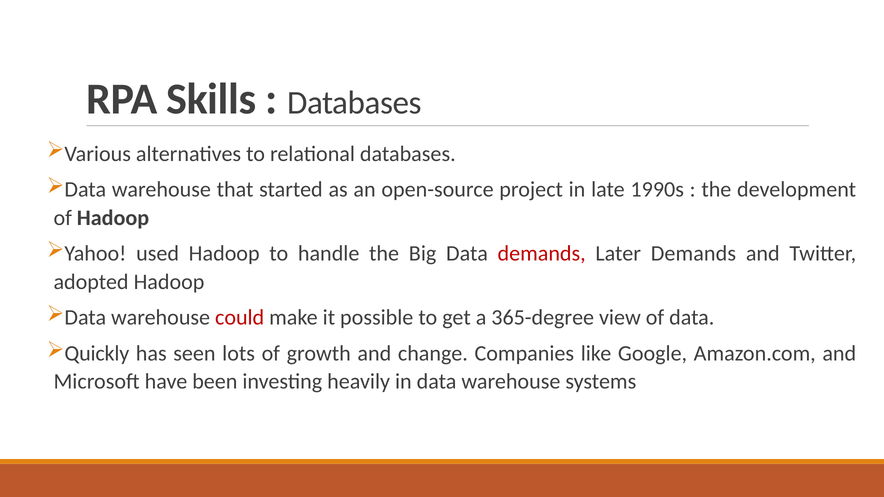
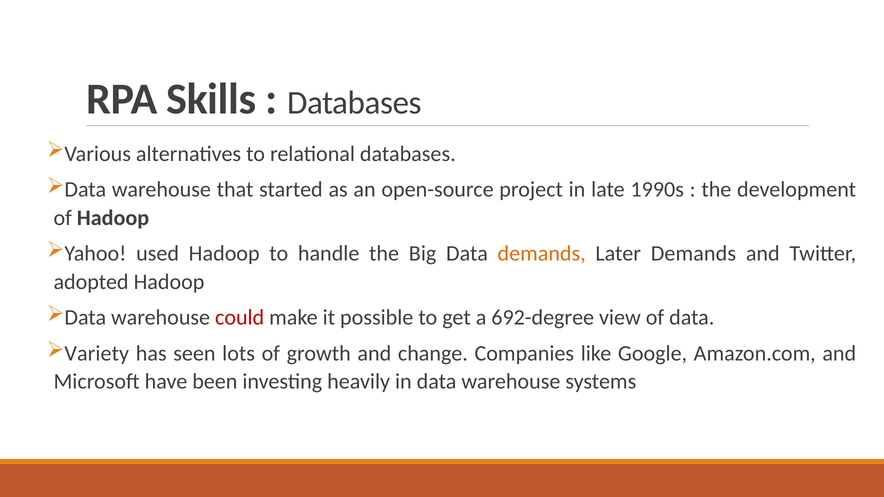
demands at (542, 254) colour: red -> orange
365-degree: 365-degree -> 692-degree
Quickly: Quickly -> Variety
